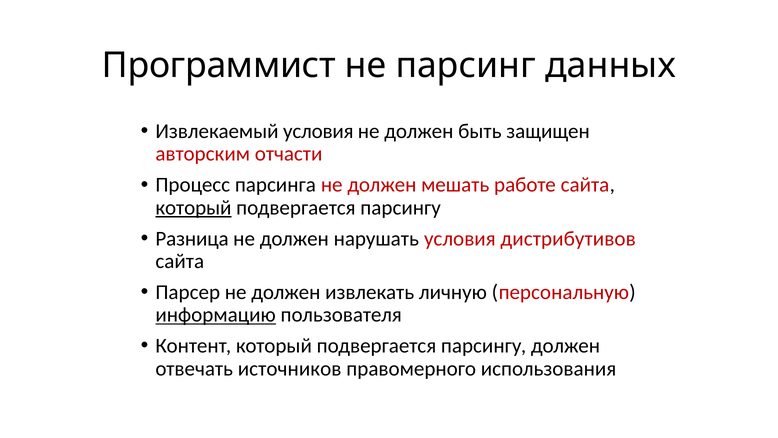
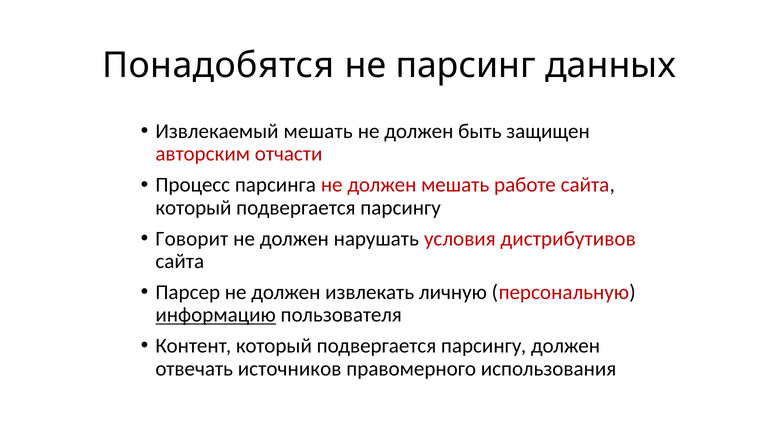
Программист: Программист -> Понадобятся
Извлекаемый условия: условия -> мешать
который at (193, 207) underline: present -> none
Разница: Разница -> Говорит
